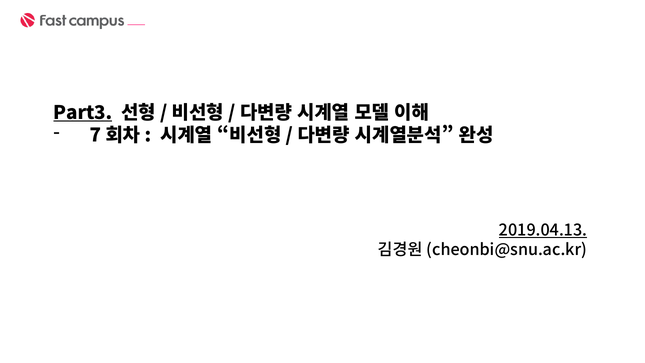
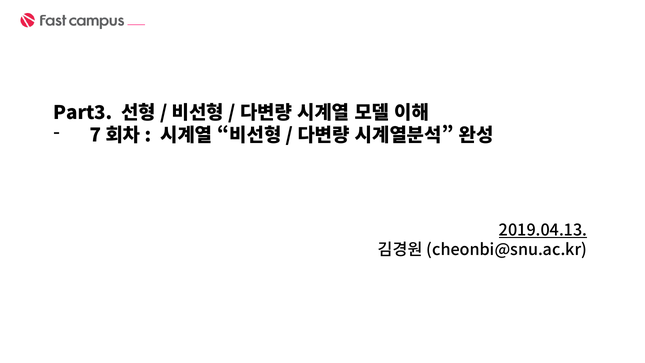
Part3 underline: present -> none
